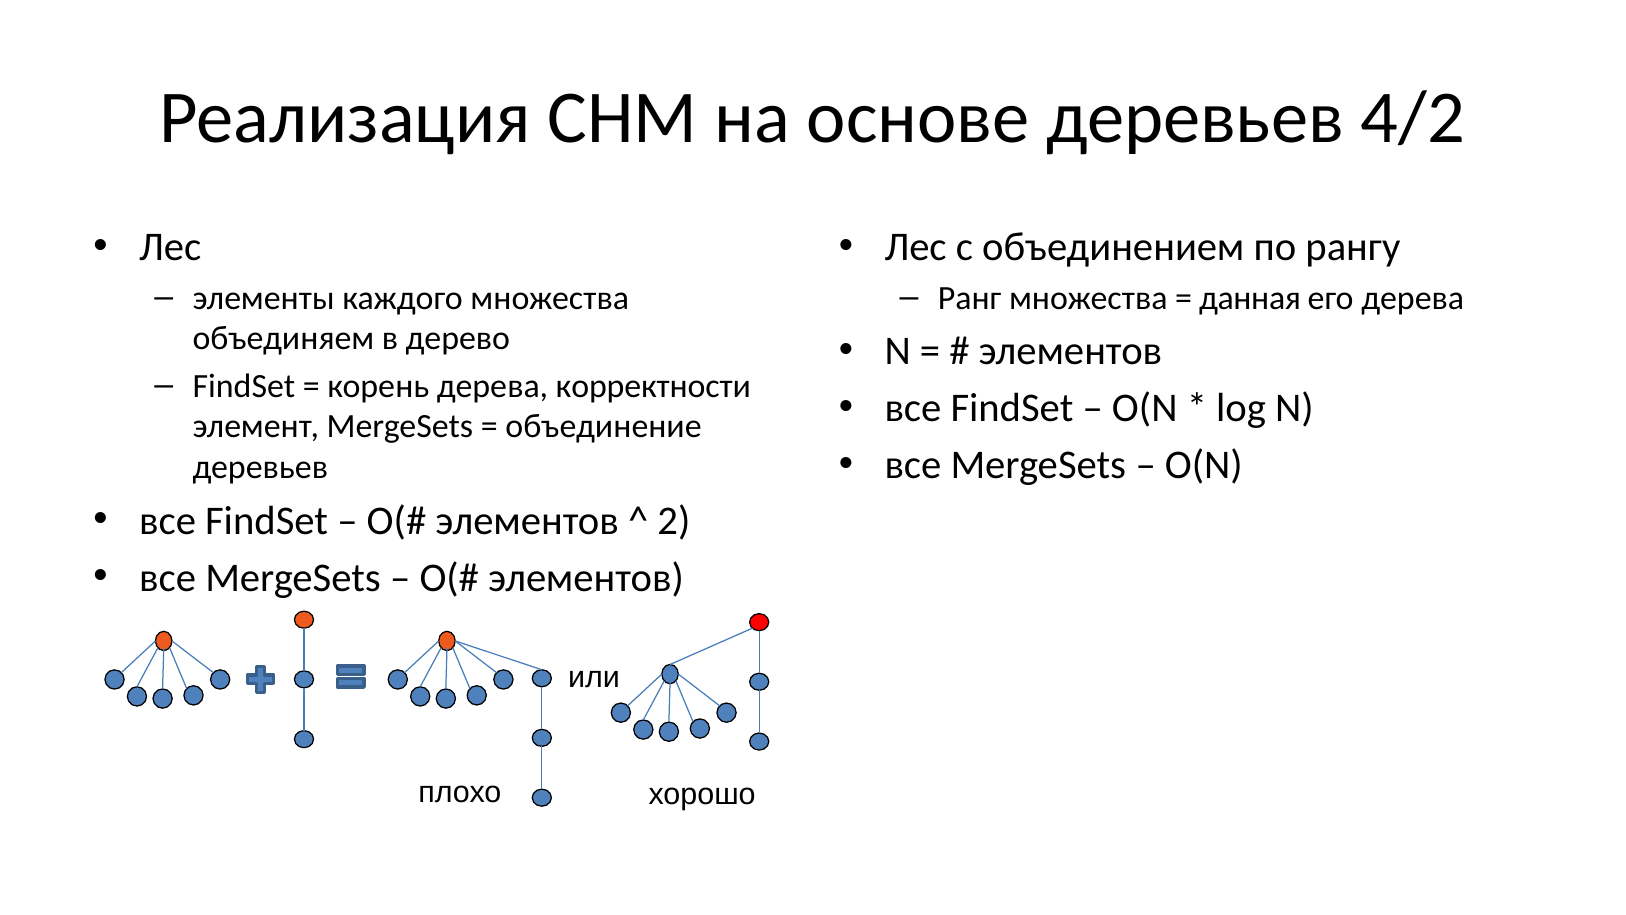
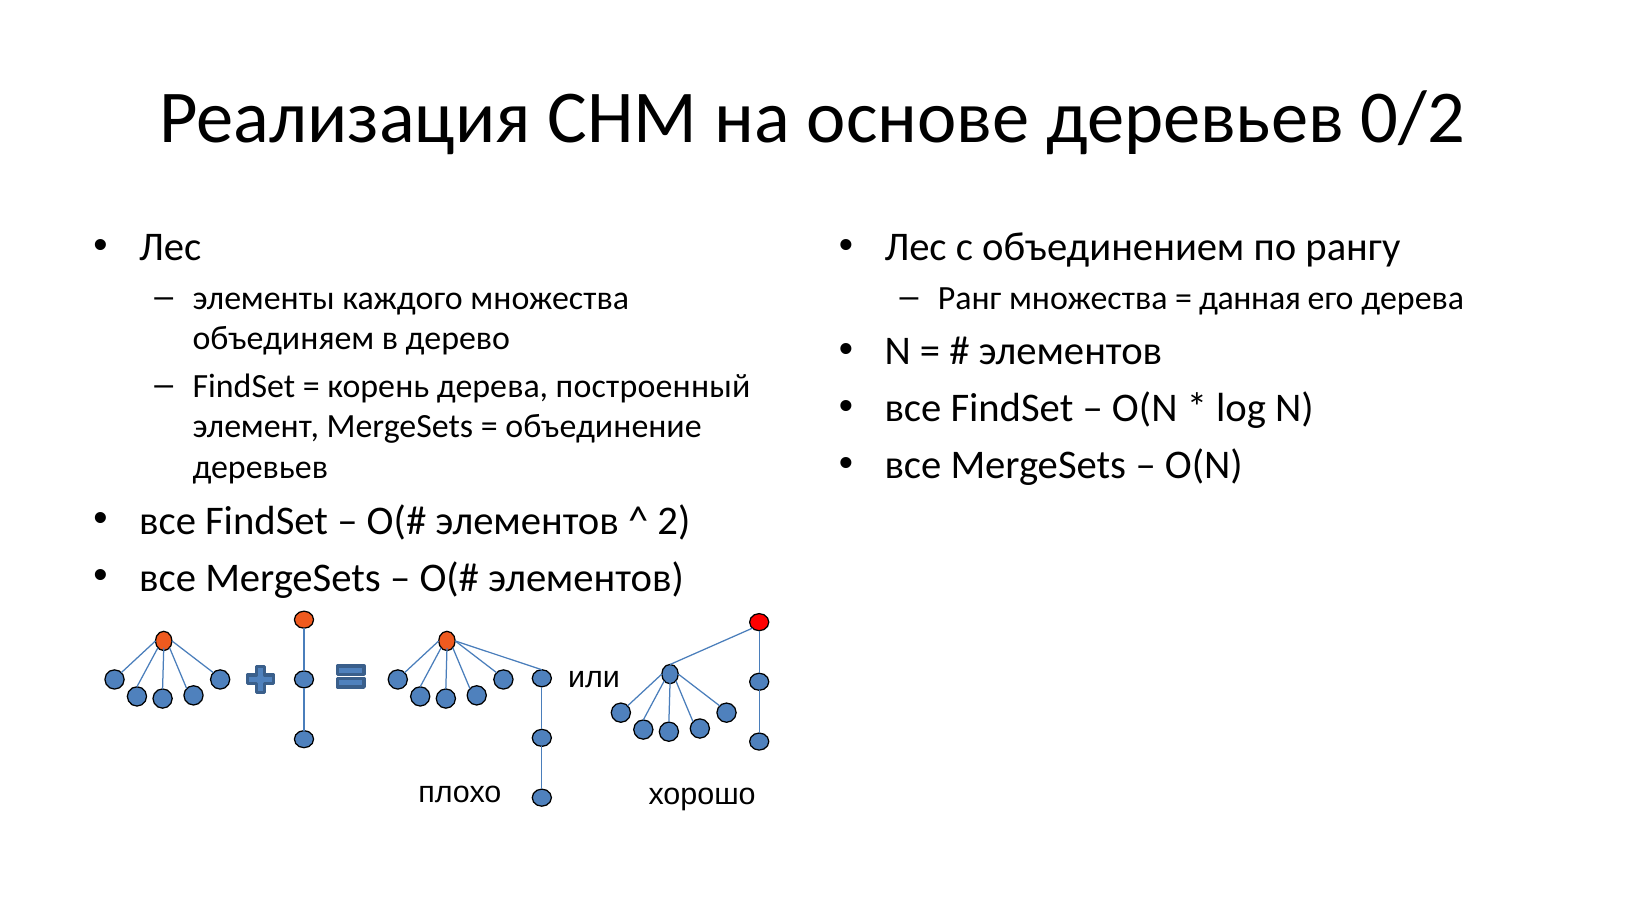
4/2: 4/2 -> 0/2
корректности: корректности -> построенный
